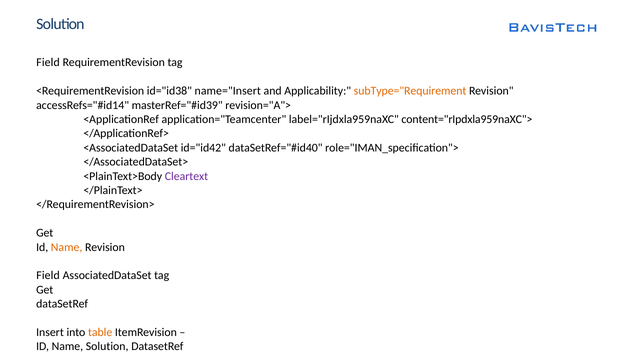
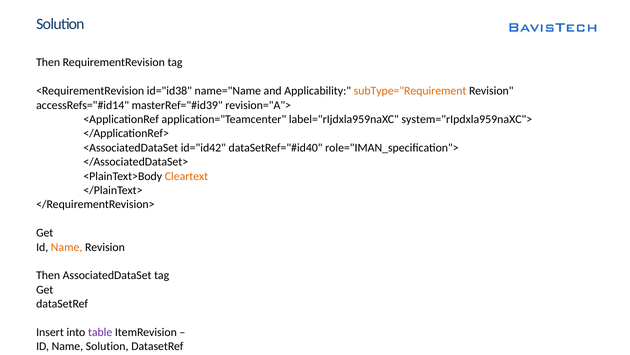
Field at (48, 62): Field -> Then
name="Insert: name="Insert -> name="Name
content="rIpdxla959naXC">: content="rIpdxla959naXC"> -> system="rIpdxla959naXC">
Cleartext colour: purple -> orange
Field at (48, 275): Field -> Then
table colour: orange -> purple
